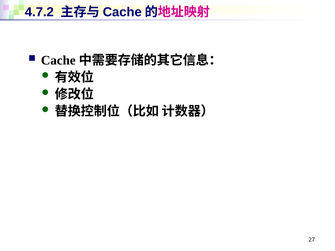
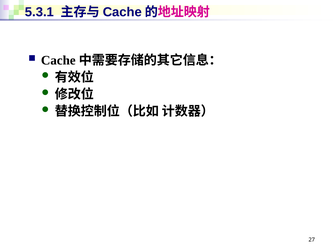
4.7.2: 4.7.2 -> 5.3.1
